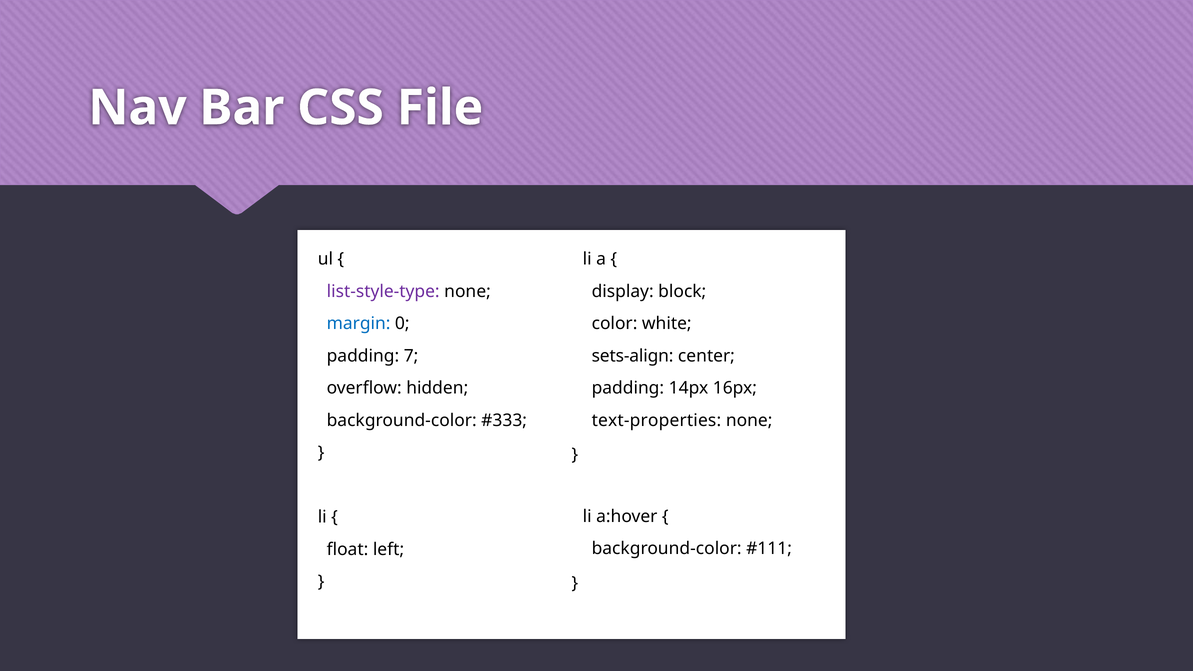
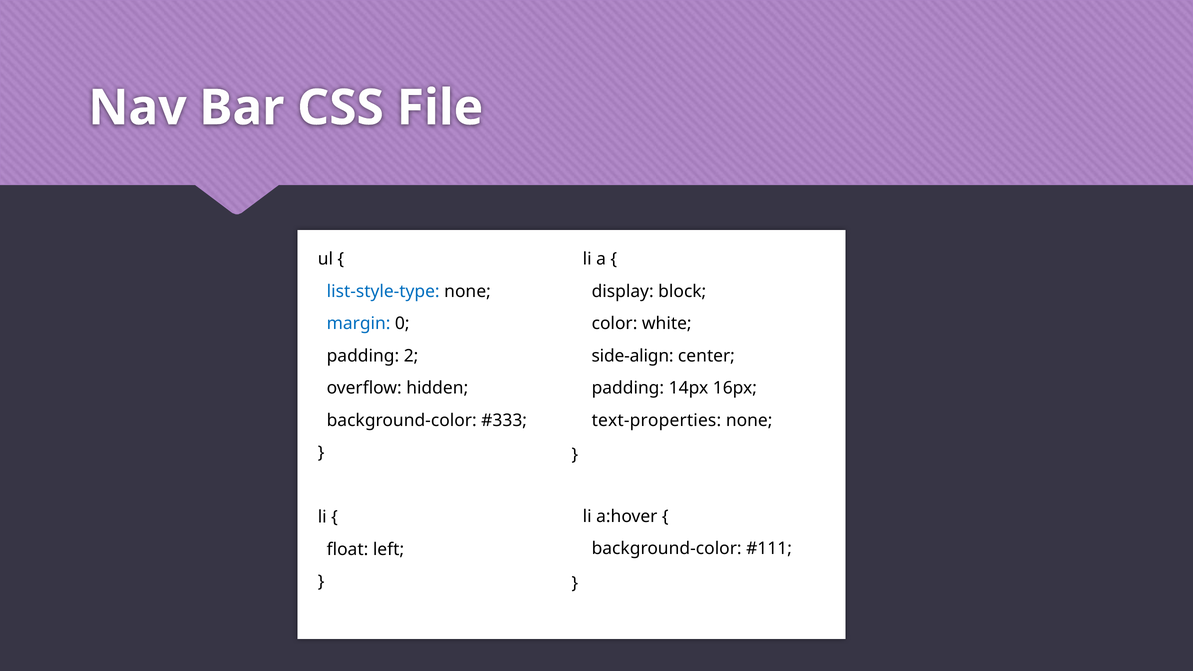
list-style-type colour: purple -> blue
7: 7 -> 2
sets-align: sets-align -> side-align
